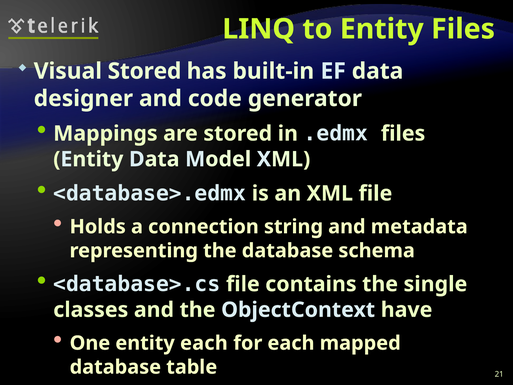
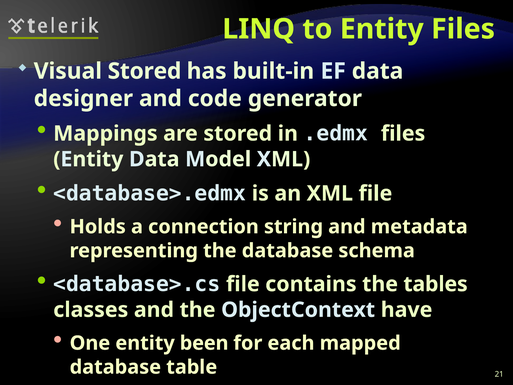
single: single -> tables
entity each: each -> been
